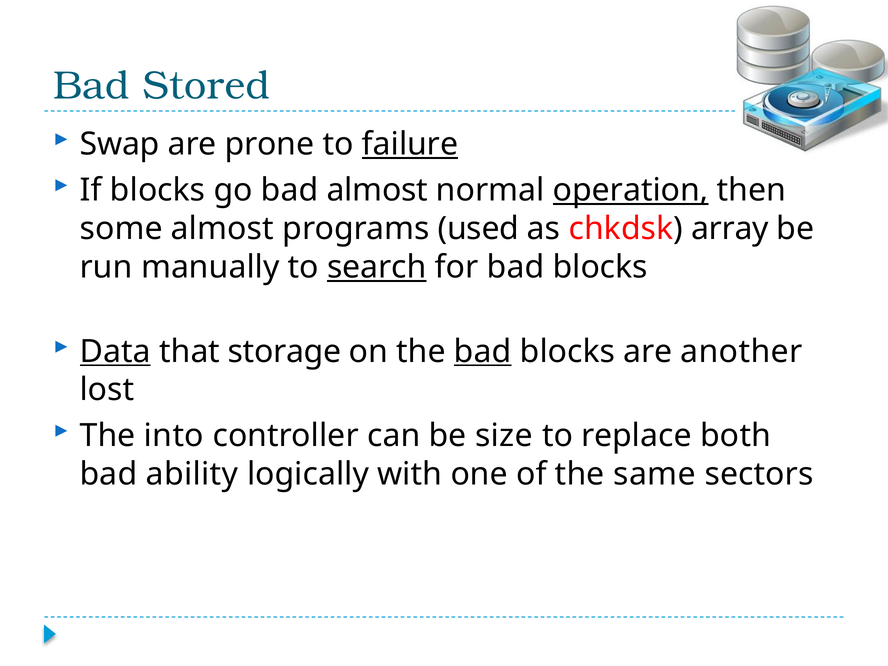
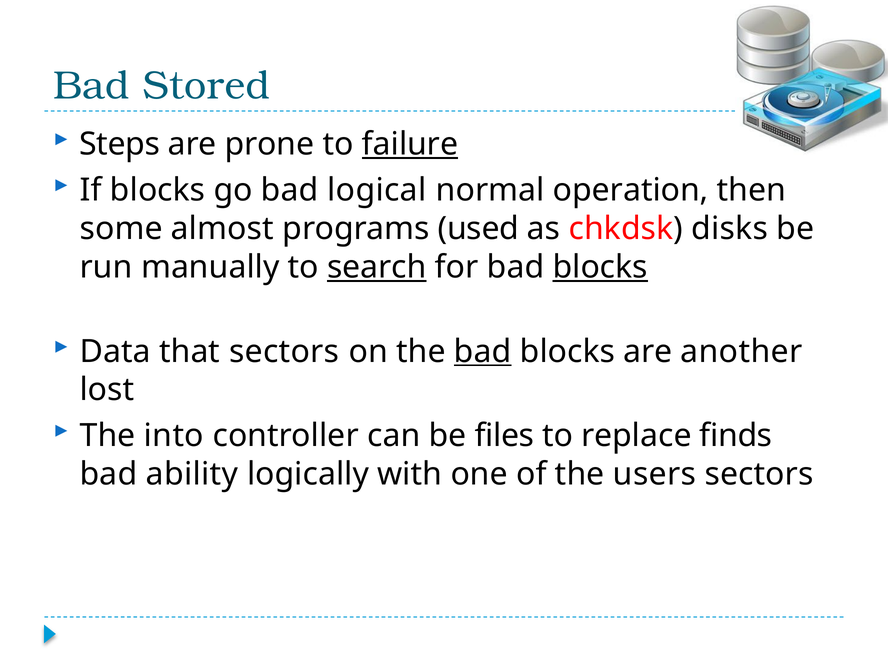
Swap: Swap -> Steps
bad almost: almost -> logical
operation underline: present -> none
array: array -> disks
blocks at (600, 267) underline: none -> present
Data underline: present -> none
that storage: storage -> sectors
size: size -> files
both: both -> finds
same: same -> users
